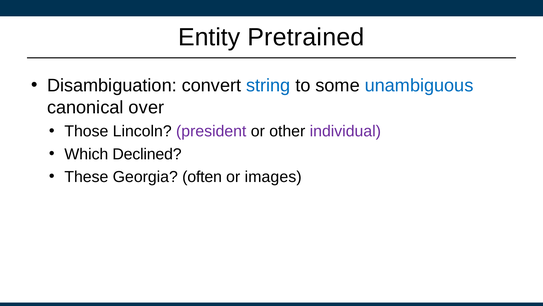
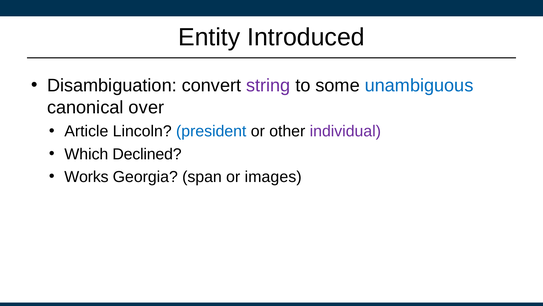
Pretrained: Pretrained -> Introduced
string colour: blue -> purple
Those: Those -> Article
president colour: purple -> blue
These: These -> Works
often: often -> span
